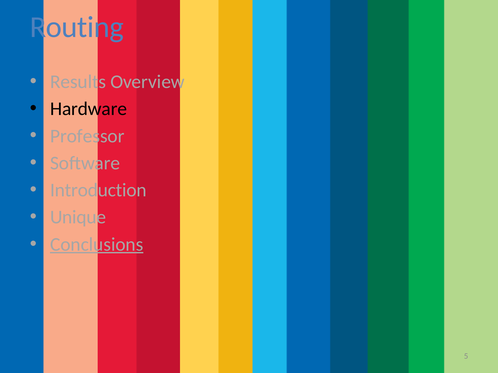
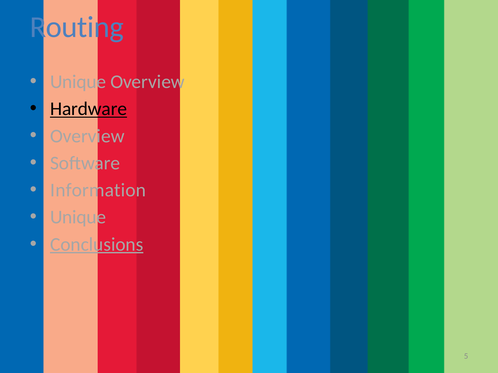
Results at (78, 82): Results -> Unique
Hardware underline: none -> present
Professor at (87, 136): Professor -> Overview
Introduction: Introduction -> Information
